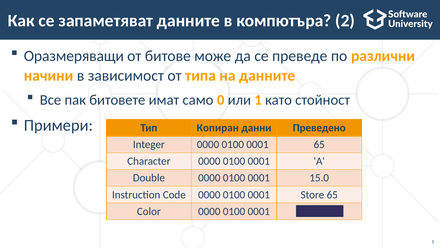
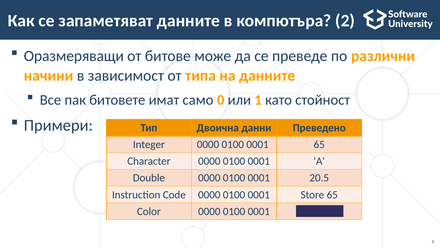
Копиран: Копиран -> Двоична
15.0: 15.0 -> 20.5
